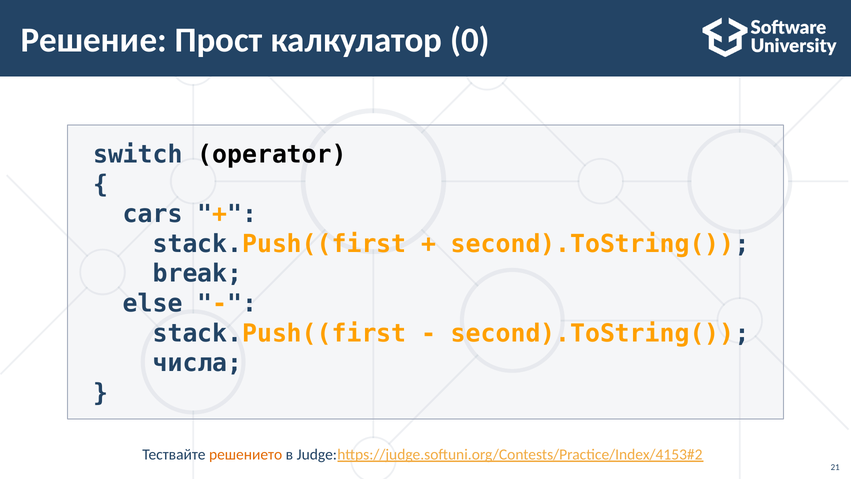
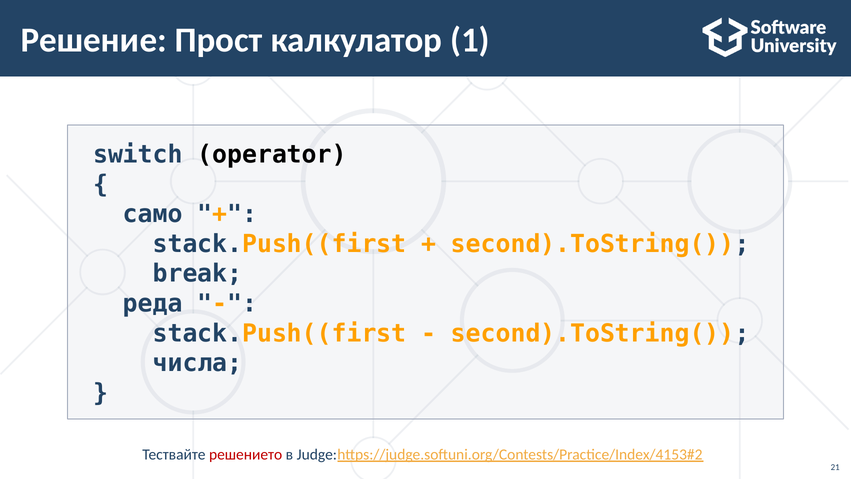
0: 0 -> 1
cars: cars -> само
else: else -> реда
решението colour: orange -> red
